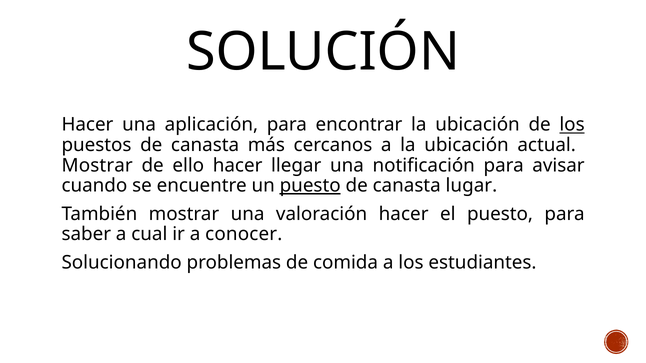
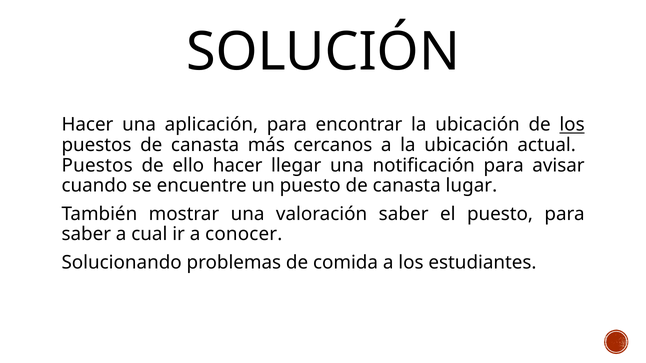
Mostrar at (97, 165): Mostrar -> Puestos
puesto at (310, 186) underline: present -> none
valoración hacer: hacer -> saber
